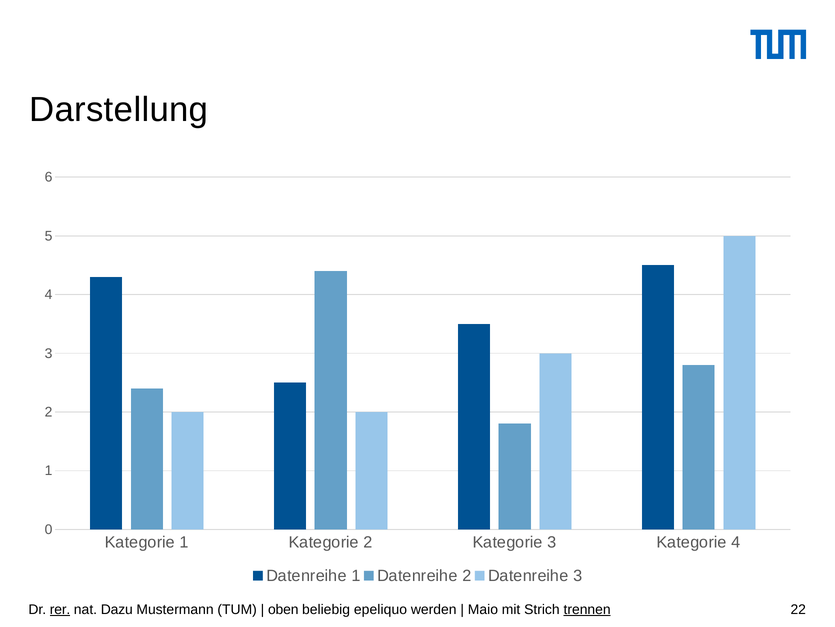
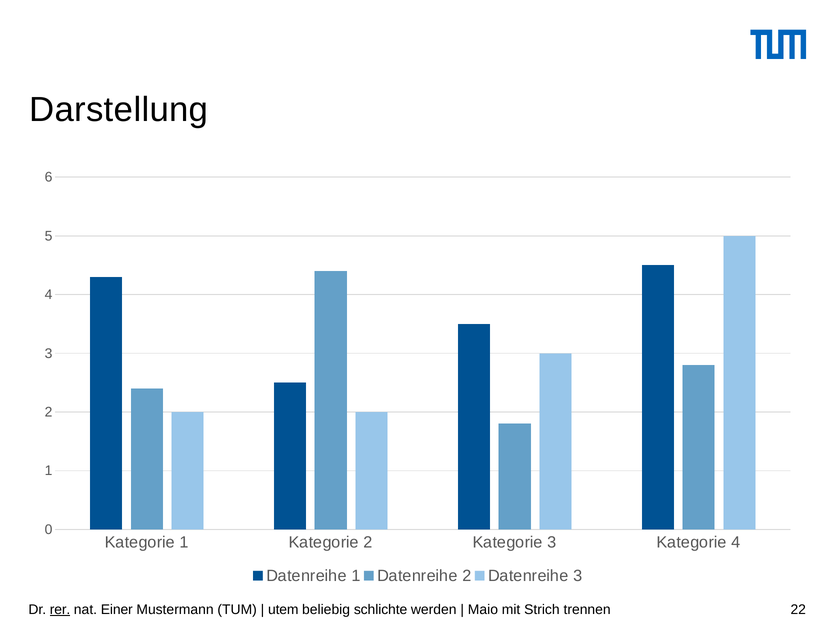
Dazu: Dazu -> Einer
oben: oben -> utem
epeliquo: epeliquo -> schlichte
trennen underline: present -> none
